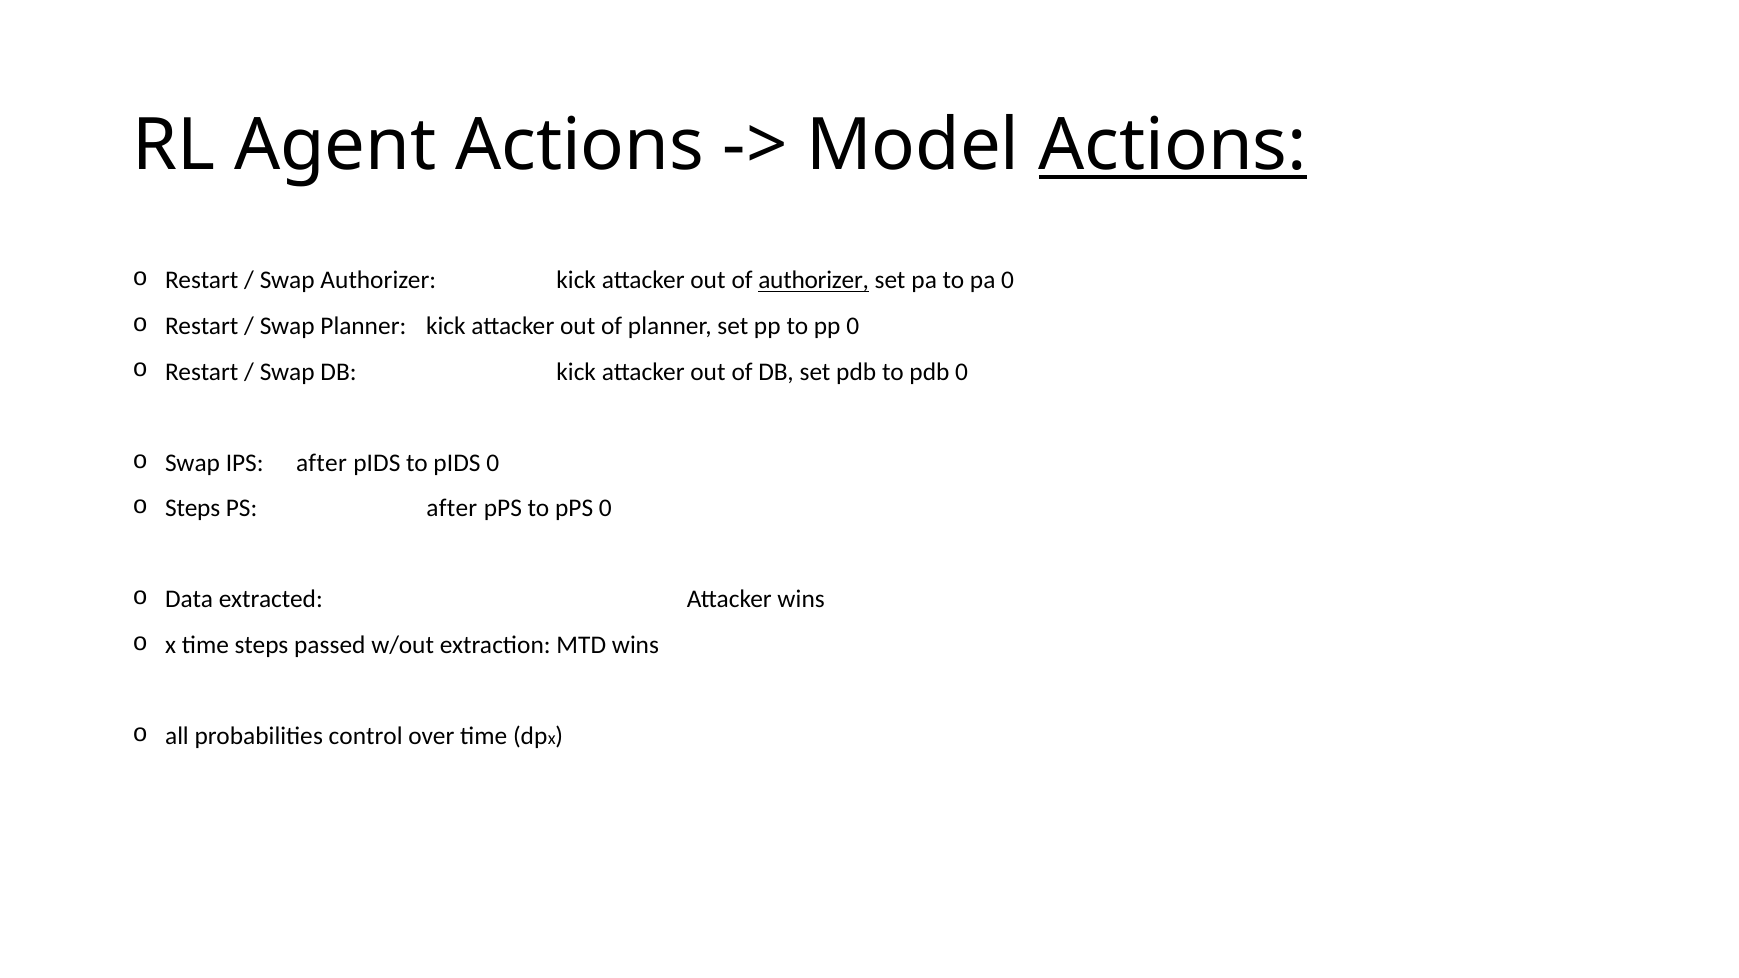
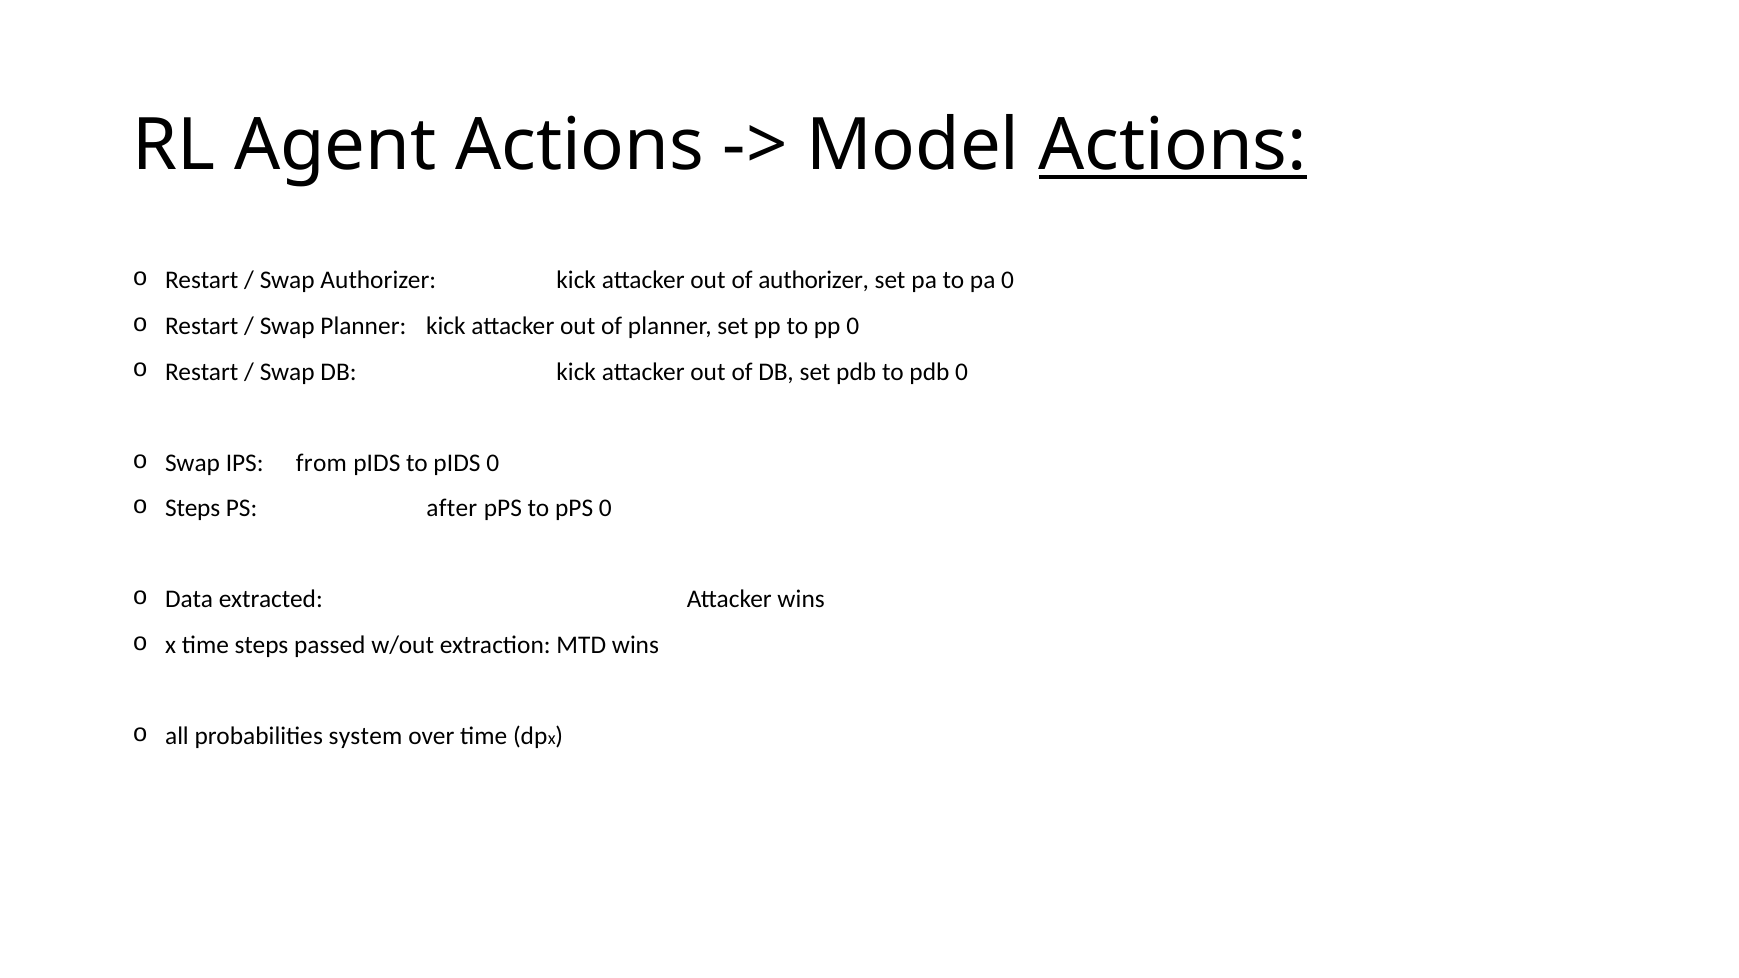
authorizer at (814, 281) underline: present -> none
IPS after: after -> from
control: control -> system
